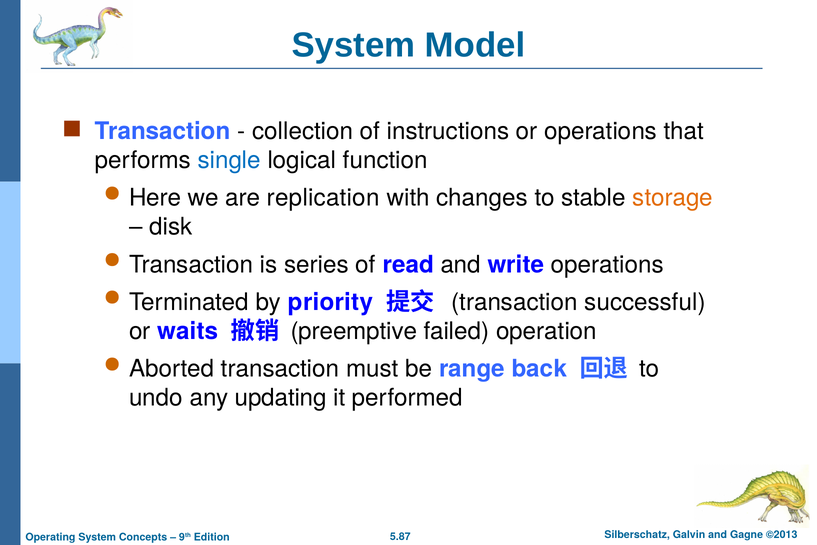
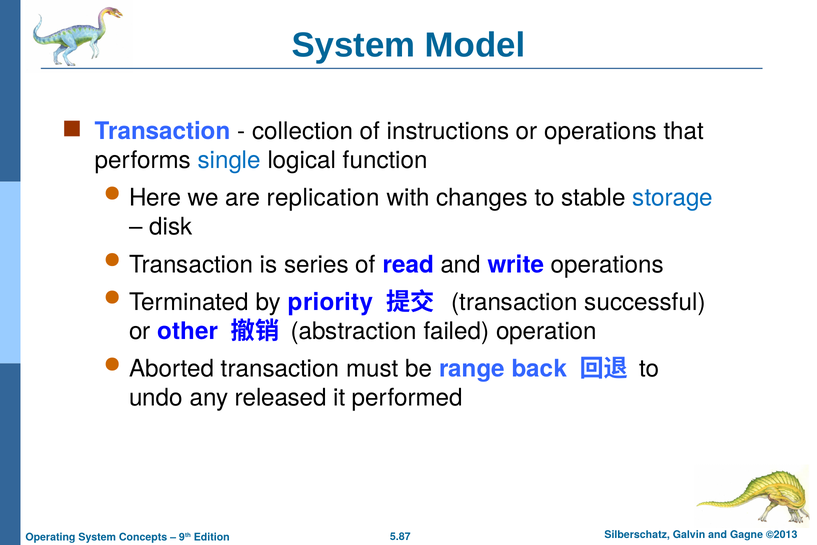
storage colour: orange -> blue
waits: waits -> other
preemptive: preemptive -> abstraction
updating: updating -> released
